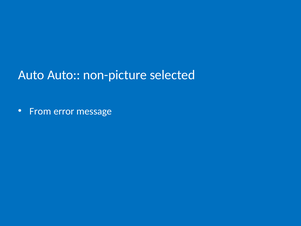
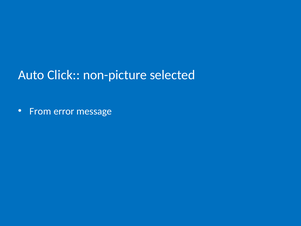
Auto Auto: Auto -> Click
